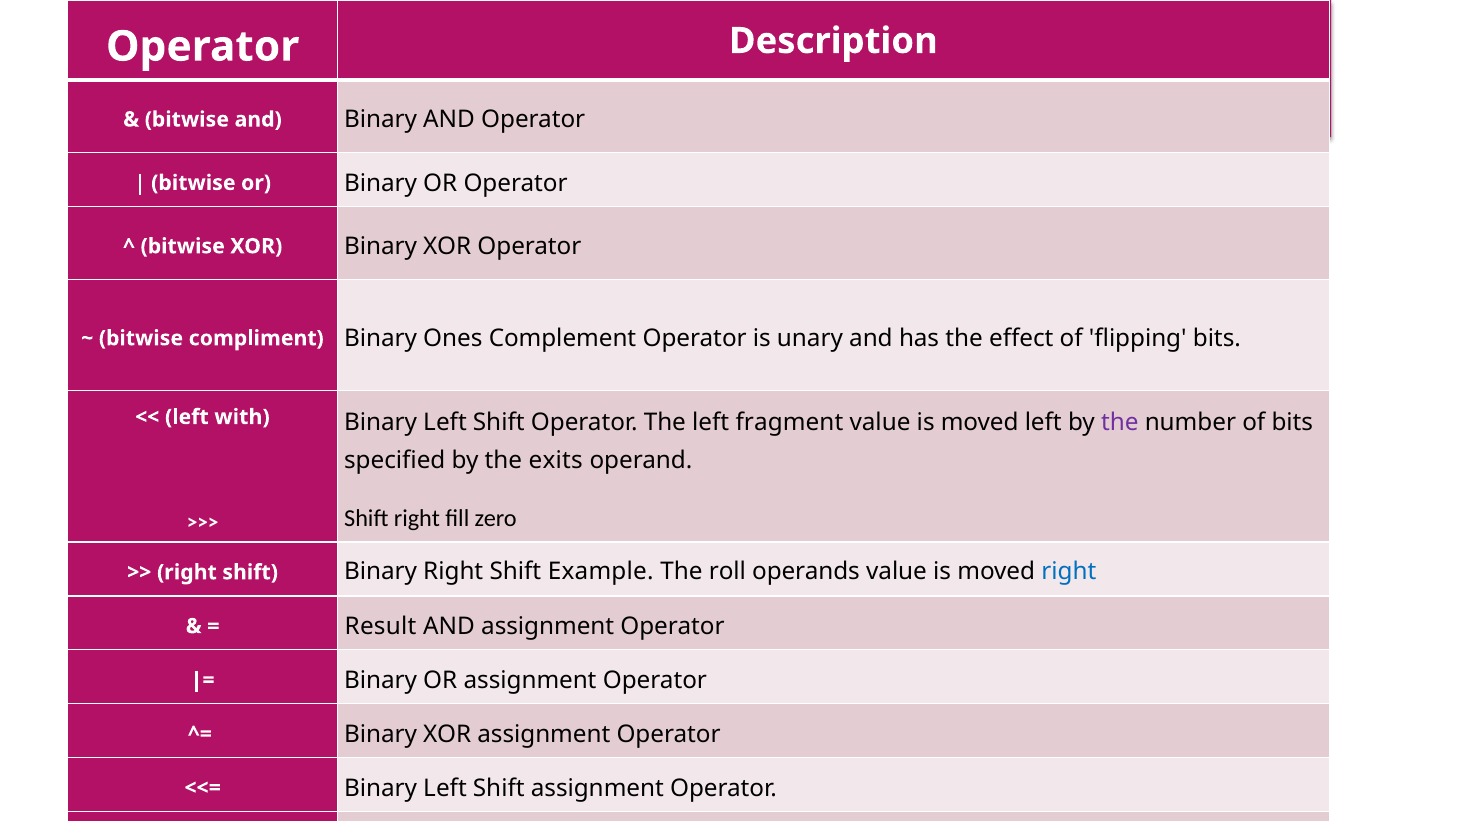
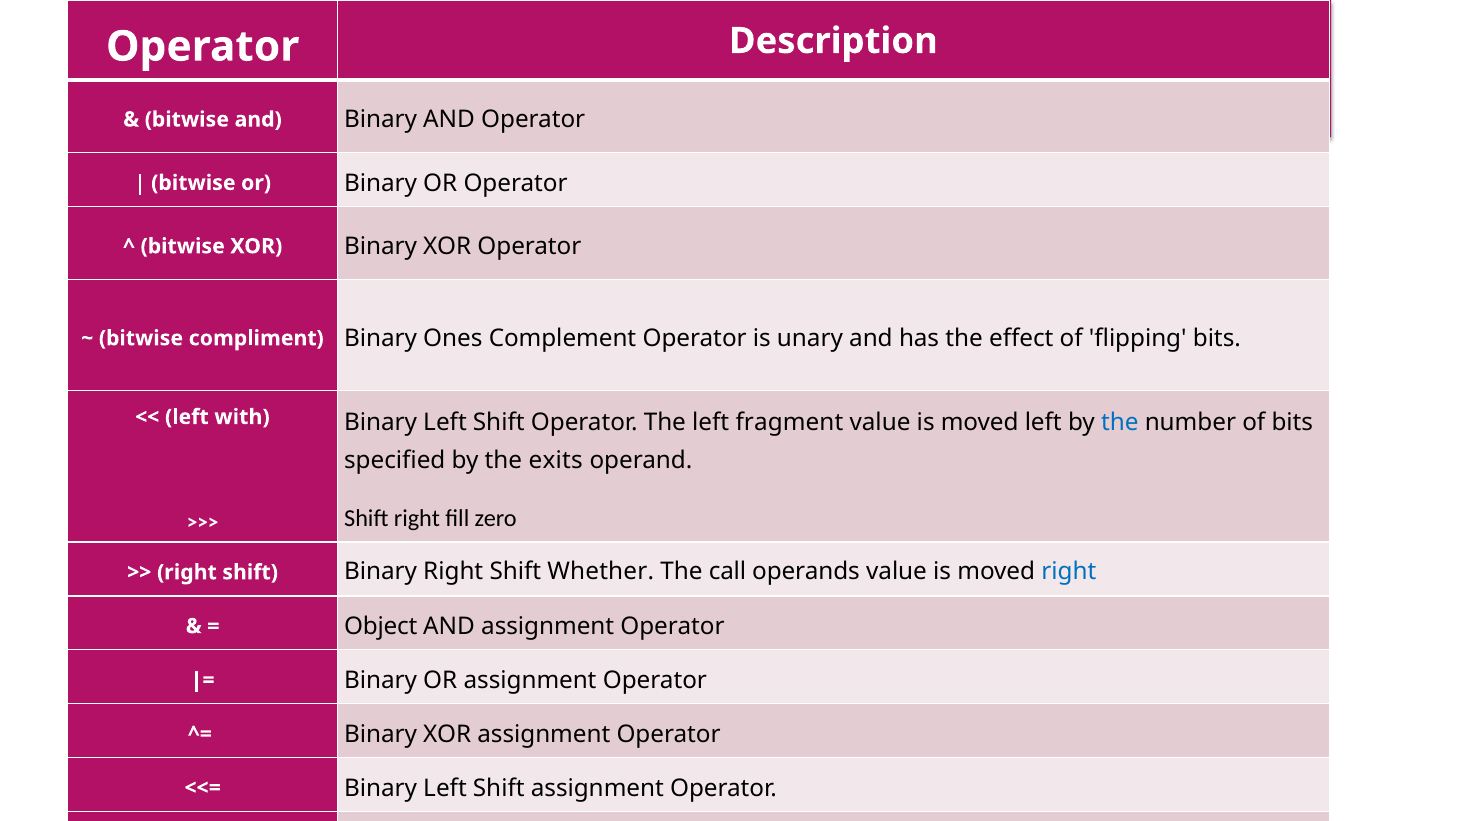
the at (1120, 422) colour: purple -> blue
Example: Example -> Whether
roll: roll -> call
Result: Result -> Object
